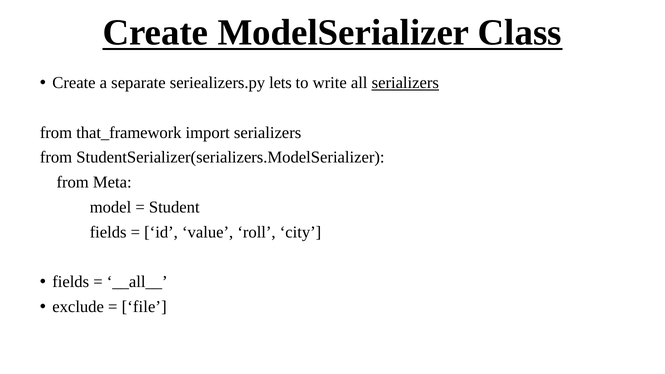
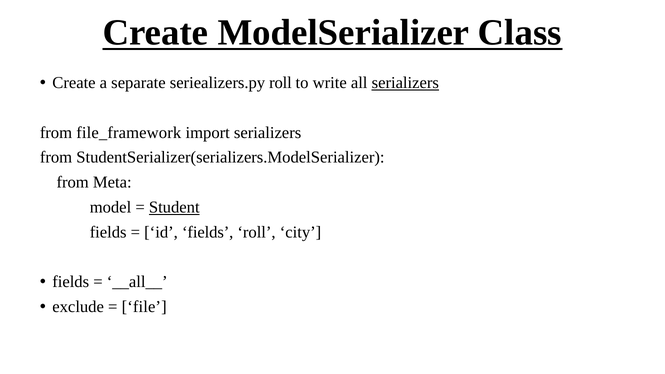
seriealizers.py lets: lets -> roll
that_framework: that_framework -> file_framework
Student underline: none -> present
id value: value -> fields
